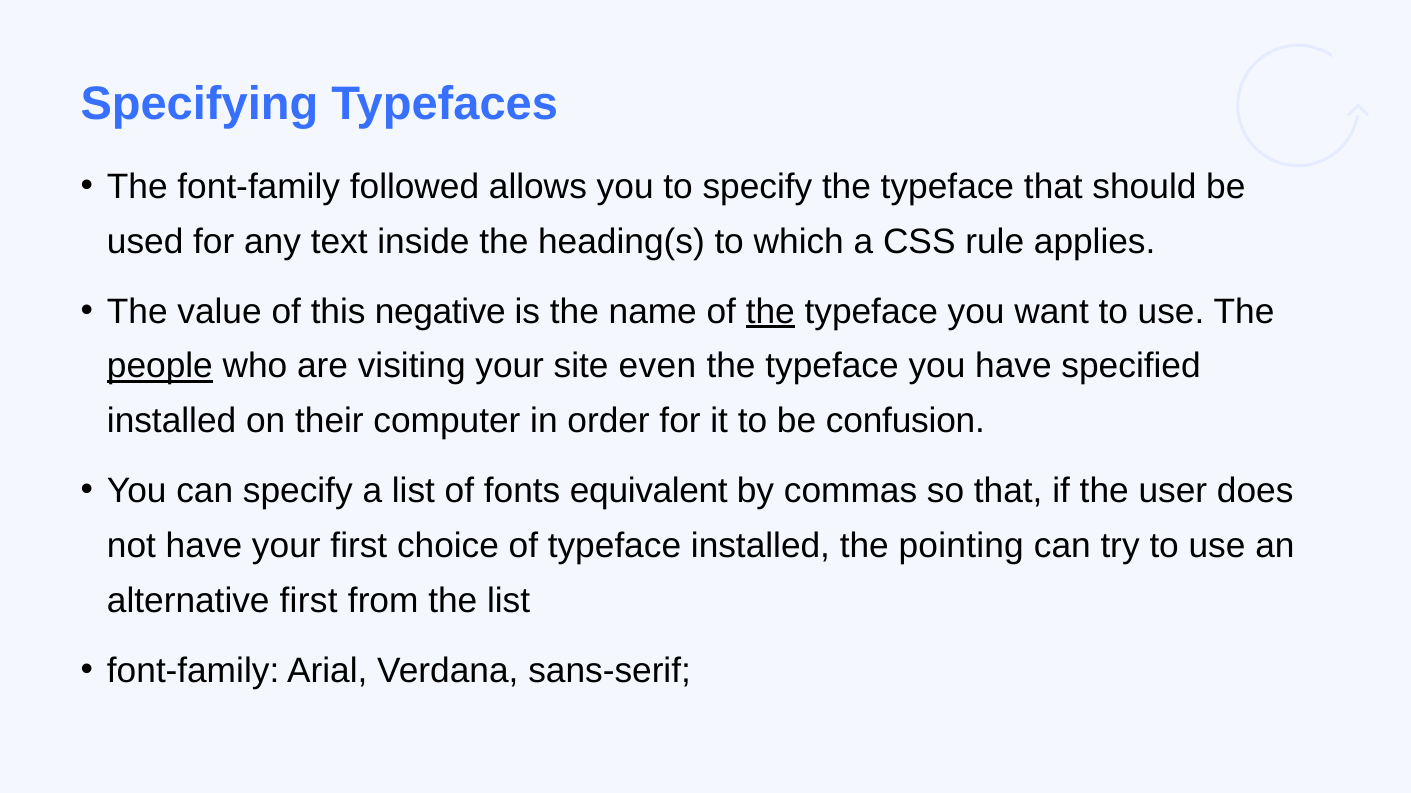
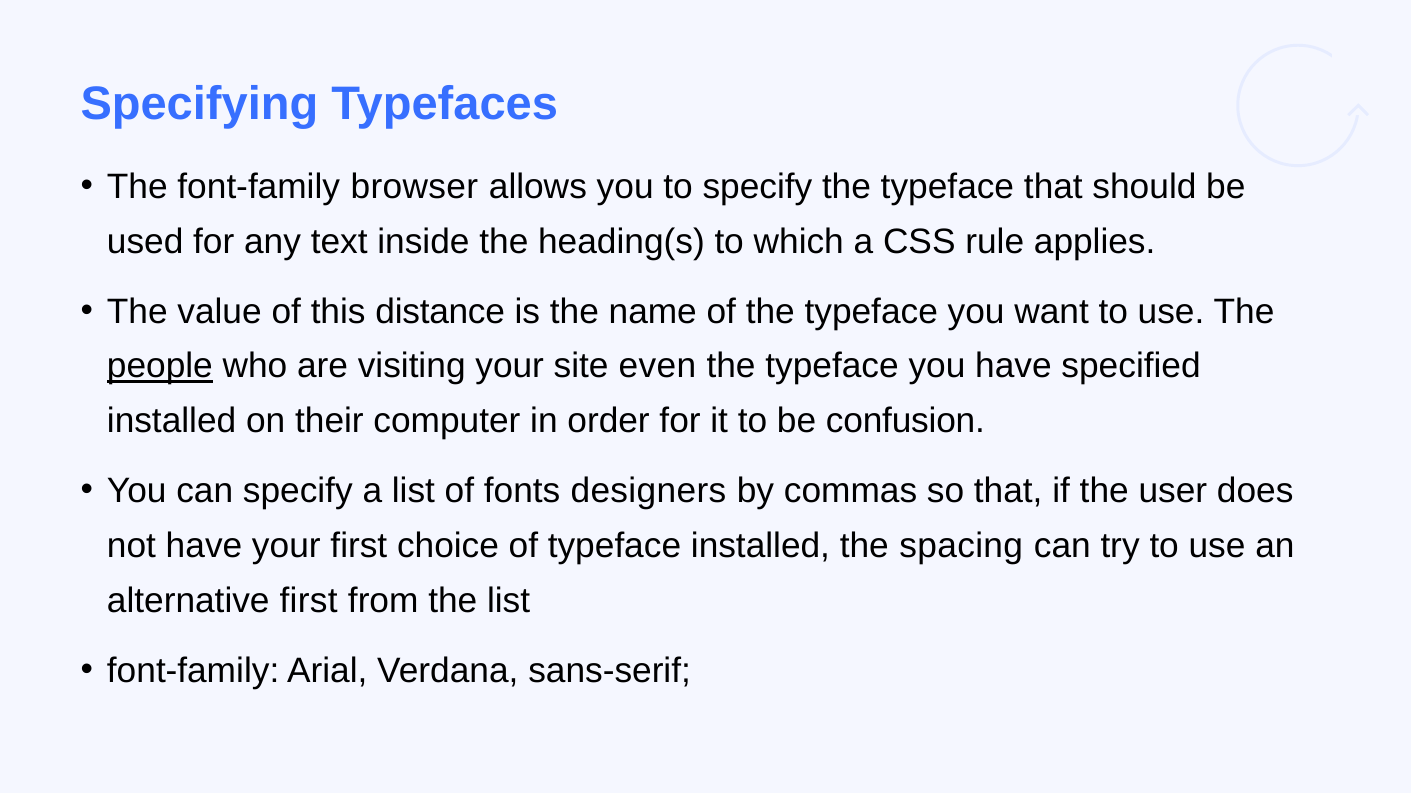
followed: followed -> browser
negative: negative -> distance
the at (770, 312) underline: present -> none
equivalent: equivalent -> designers
pointing: pointing -> spacing
